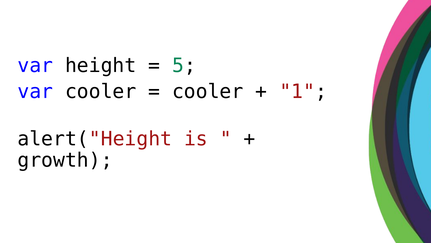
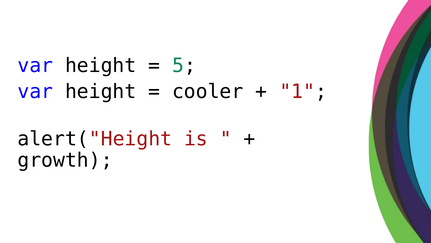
cooler at (101, 91): cooler -> height
